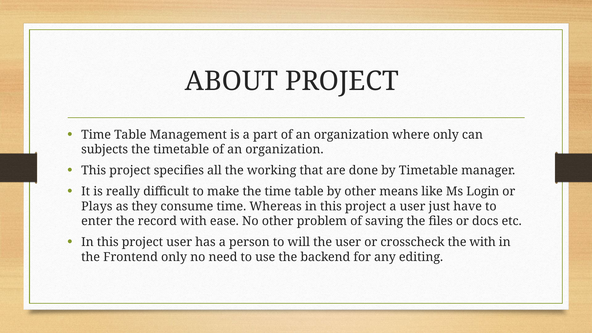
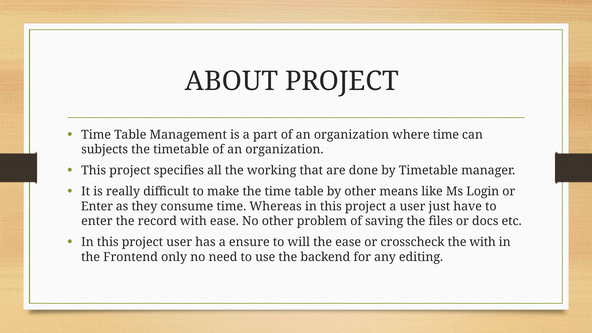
where only: only -> time
Plays at (97, 206): Plays -> Enter
person: person -> ensure
the user: user -> ease
